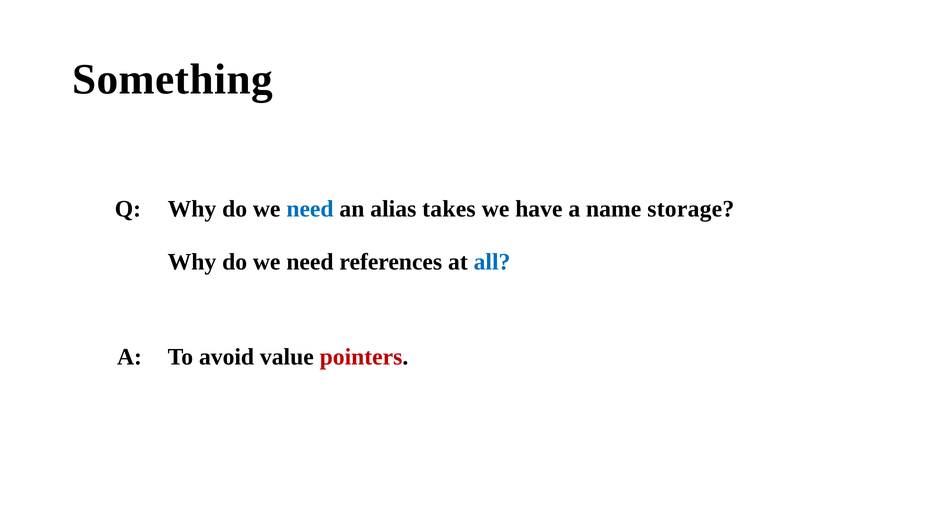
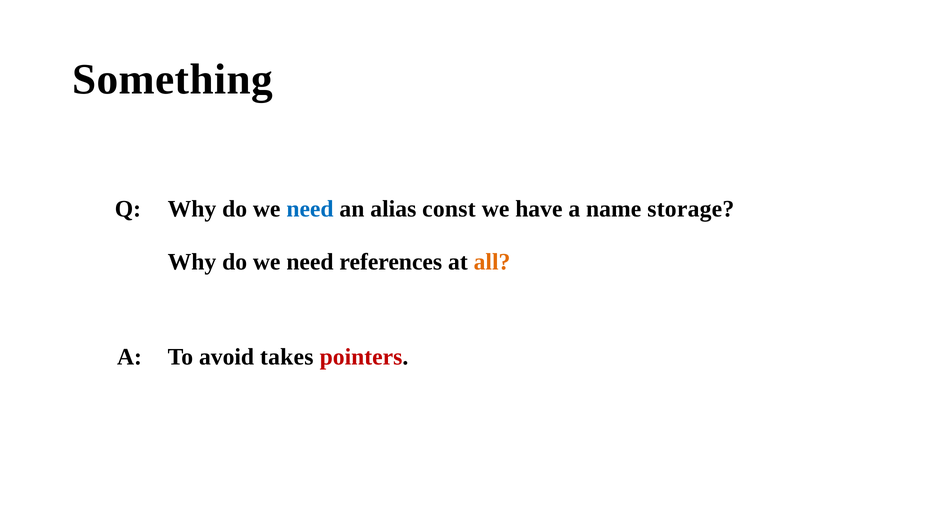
takes: takes -> const
all colour: blue -> orange
value: value -> takes
